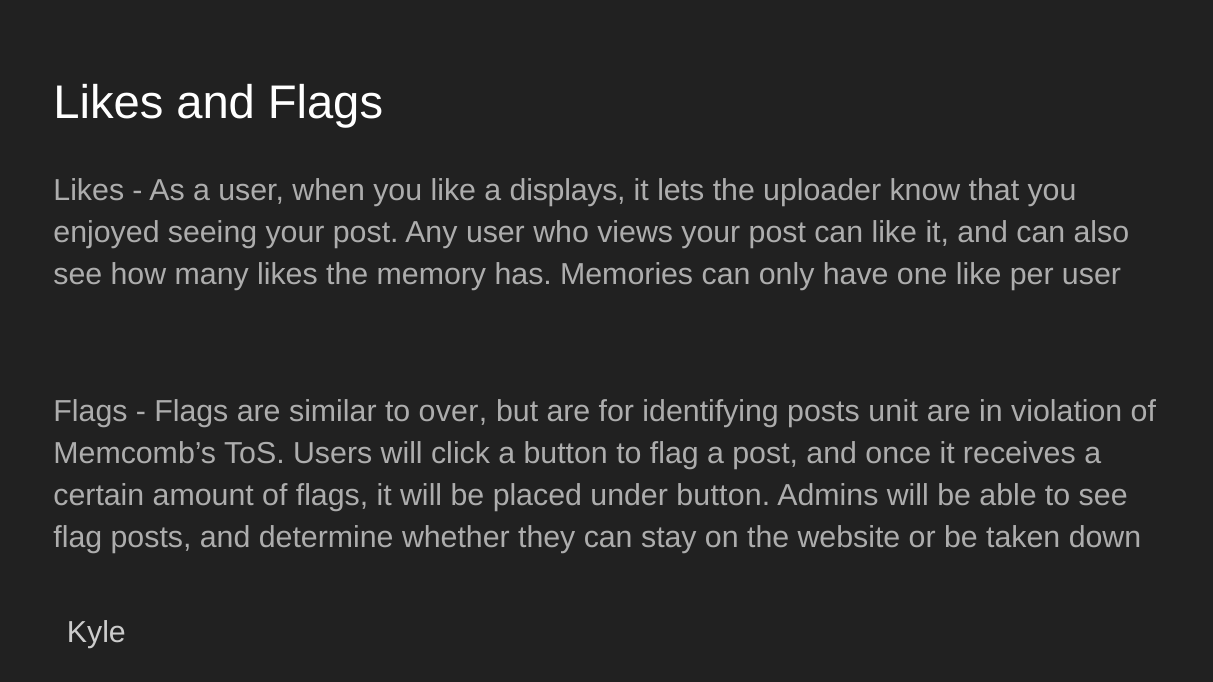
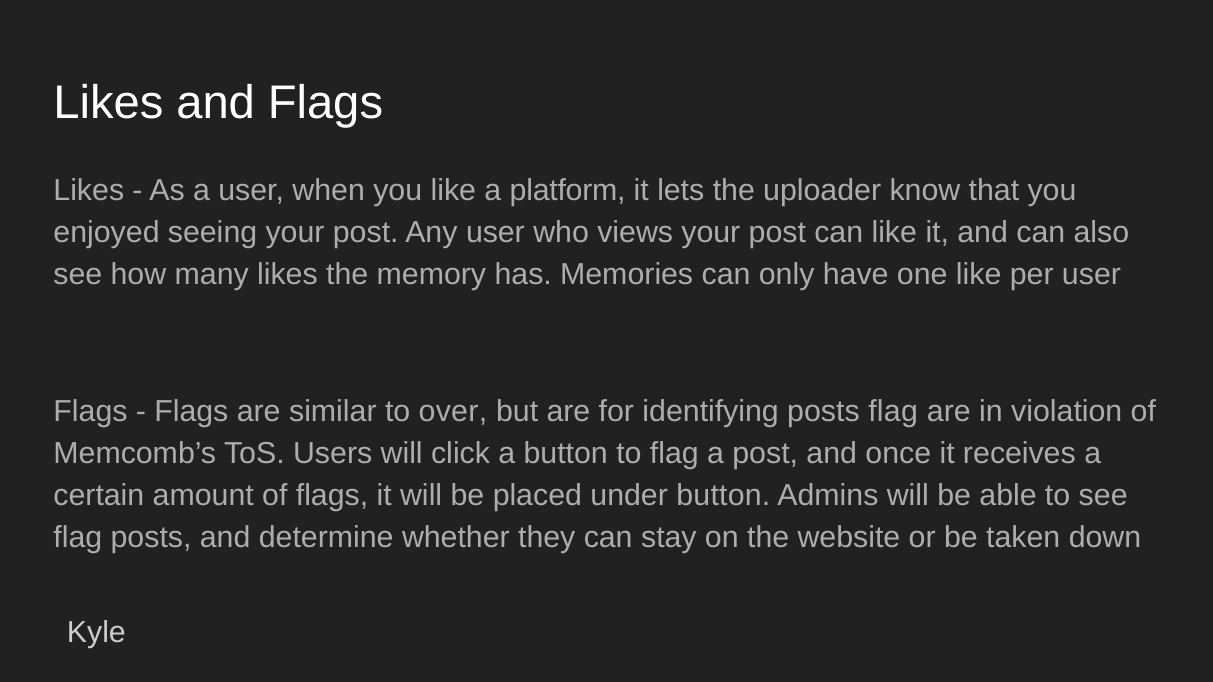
displays: displays -> platform
posts unit: unit -> flag
